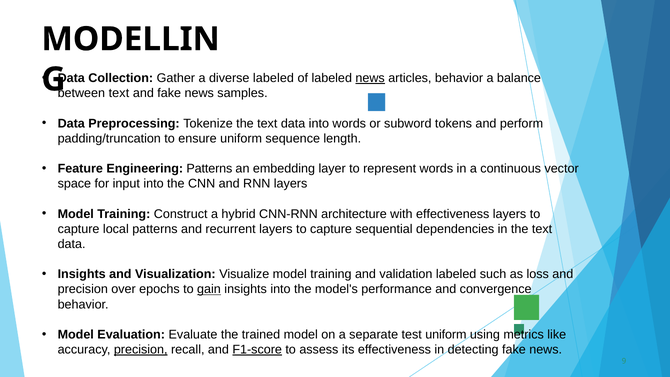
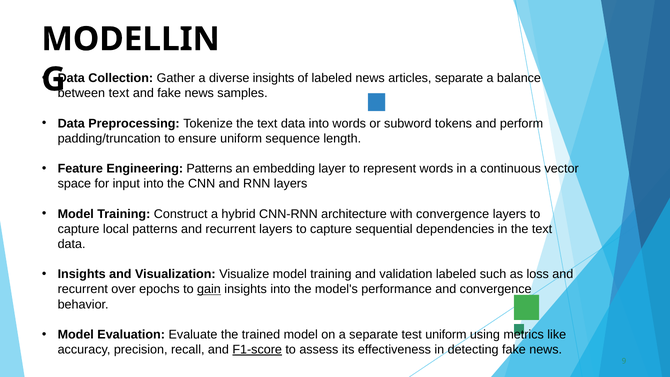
diverse labeled: labeled -> insights
news at (370, 78) underline: present -> none
articles behavior: behavior -> separate
with effectiveness: effectiveness -> convergence
precision at (83, 289): precision -> recurrent
precision at (141, 350) underline: present -> none
